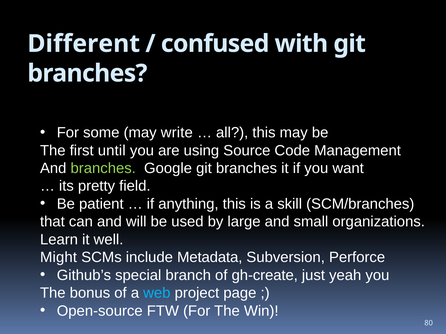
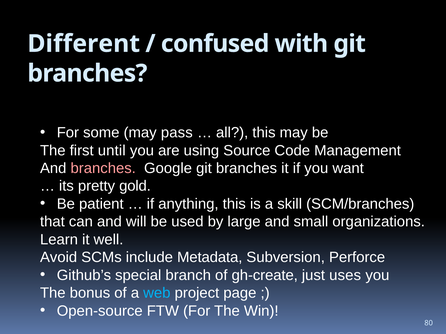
write: write -> pass
branches at (103, 169) colour: light green -> pink
field: field -> gold
Might: Might -> Avoid
yeah: yeah -> uses
